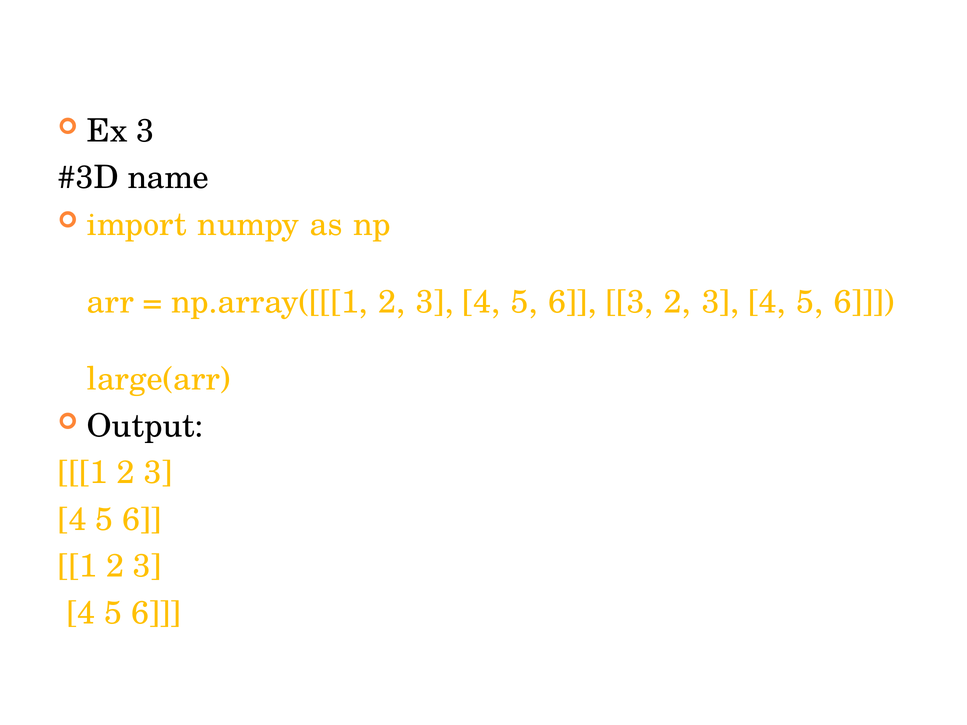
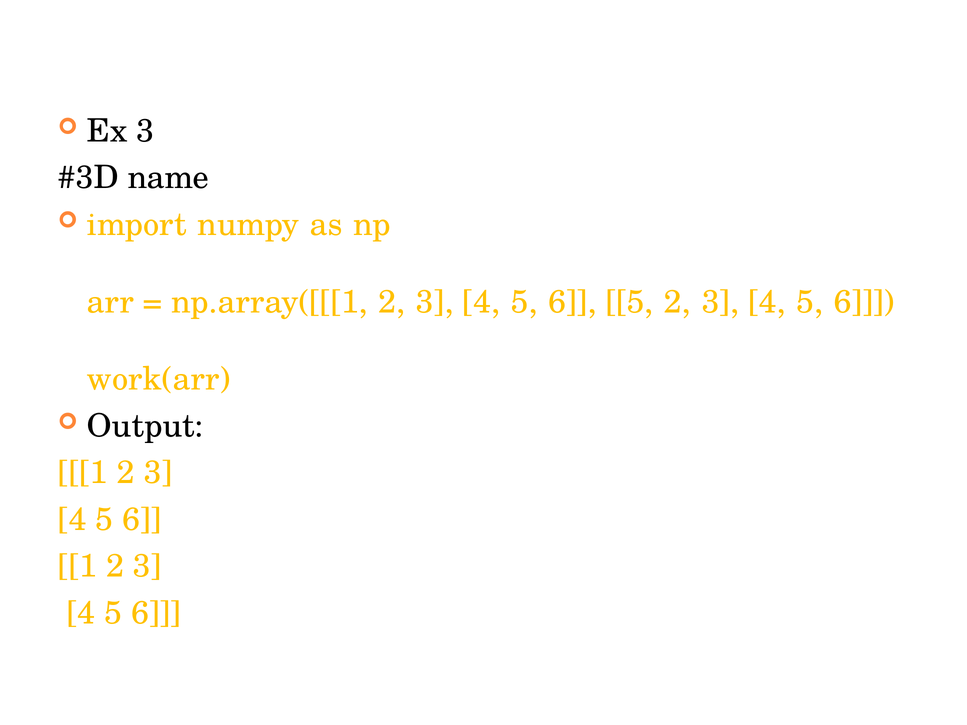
6 3: 3 -> 5
large(arr: large(arr -> work(arr
